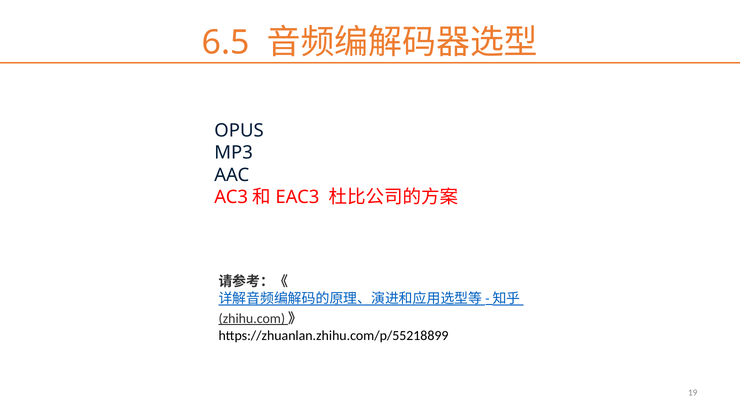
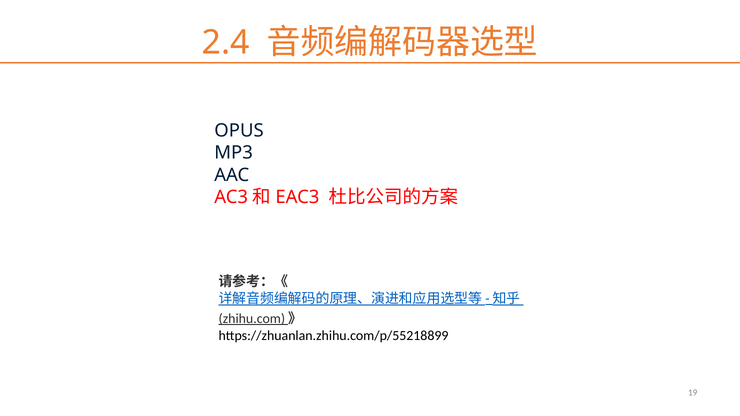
6.5: 6.5 -> 2.4
